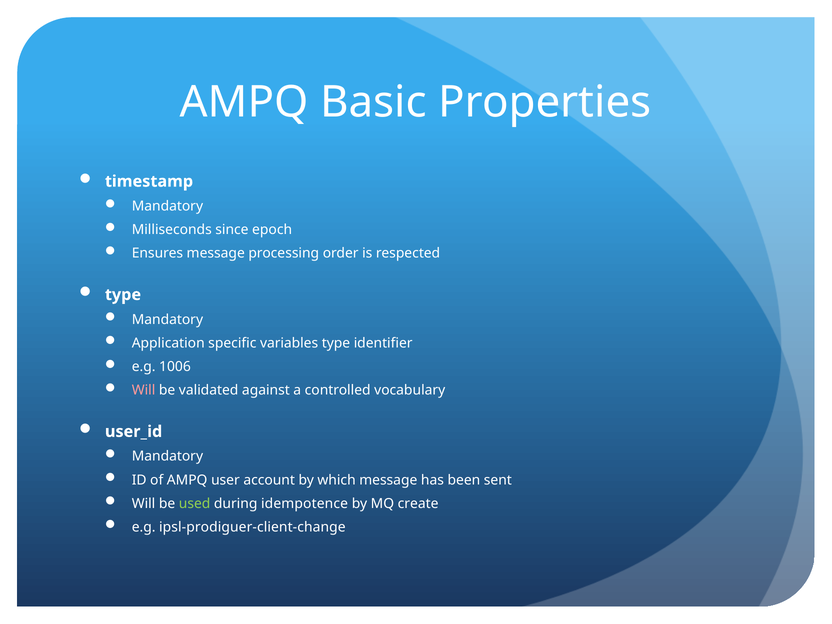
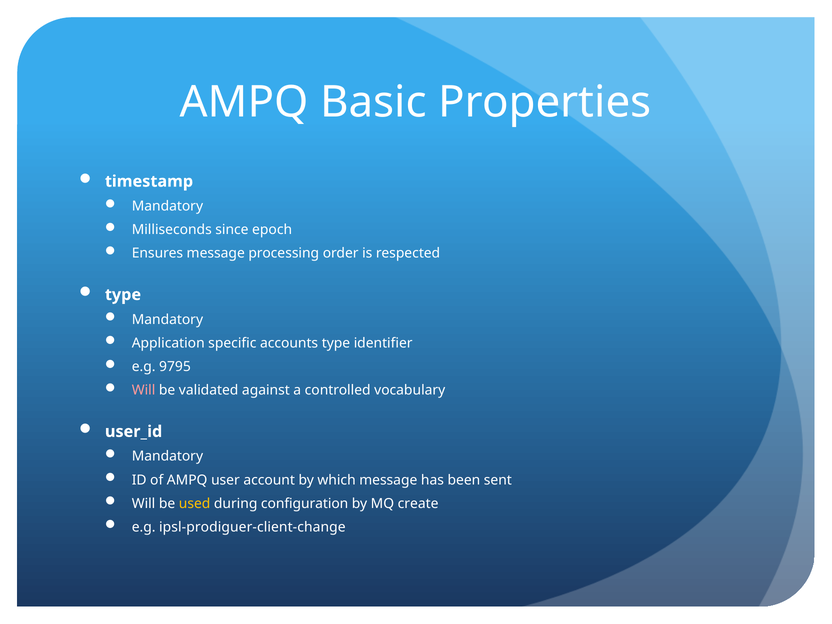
variables: variables -> accounts
1006: 1006 -> 9795
used colour: light green -> yellow
idempotence: idempotence -> configuration
